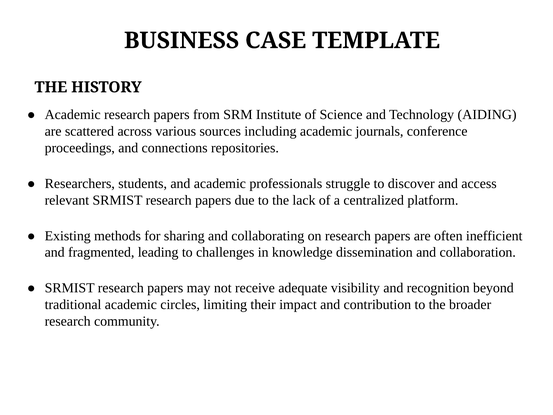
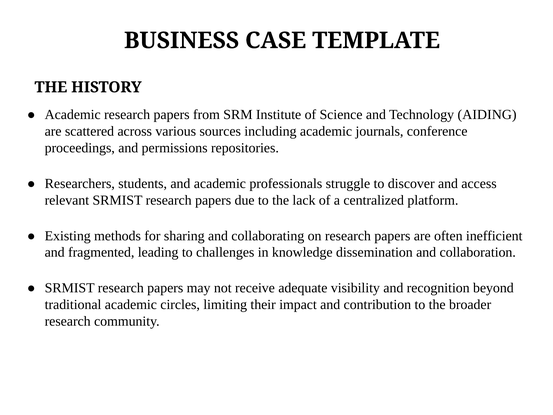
connections: connections -> permissions
